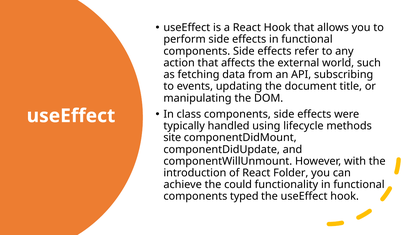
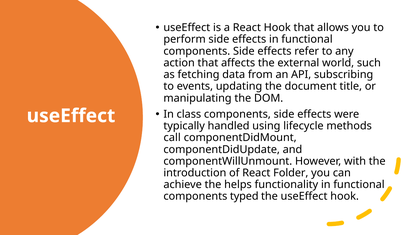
site: site -> call
could: could -> helps
